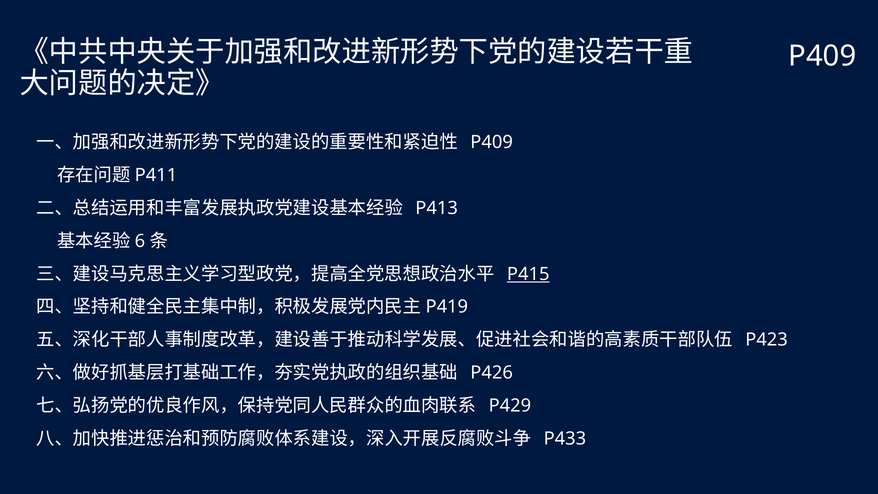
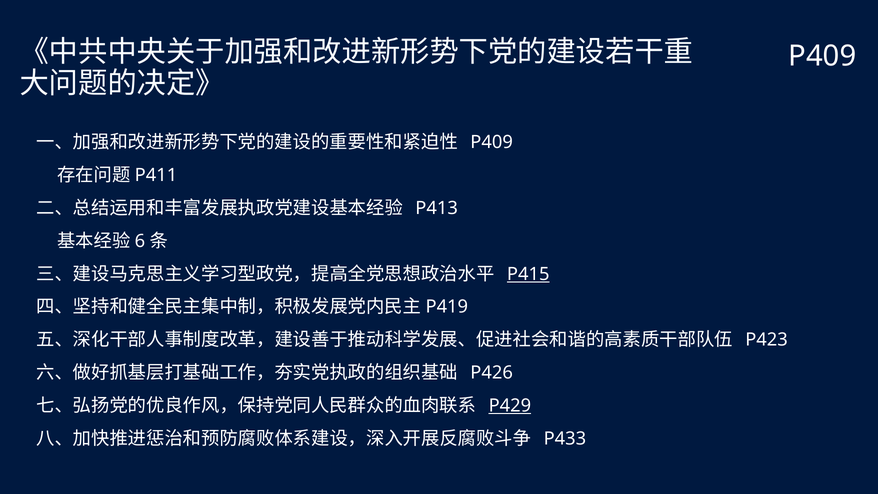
P429 underline: none -> present
